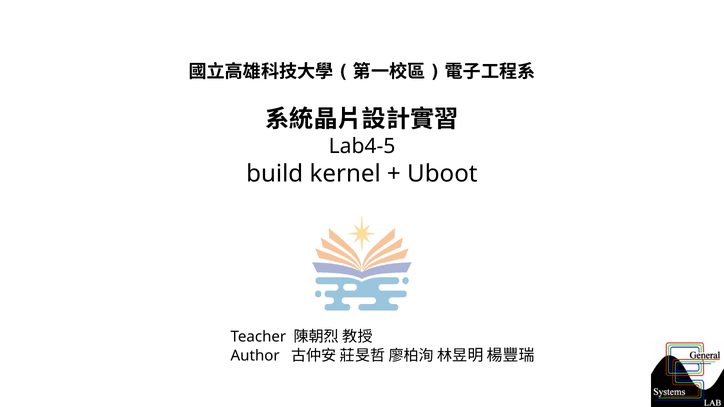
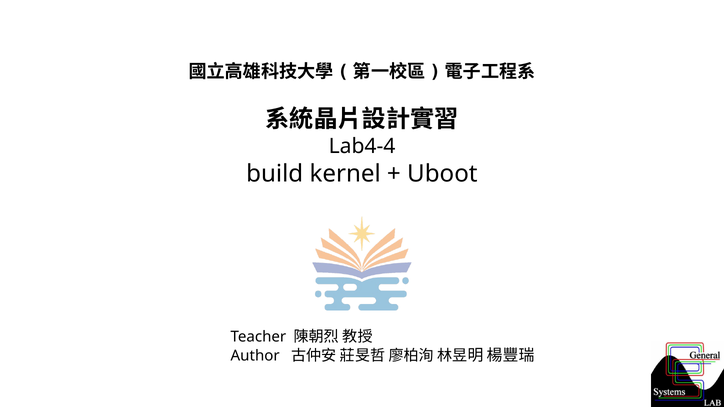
Lab4-5: Lab4-5 -> Lab4-4
